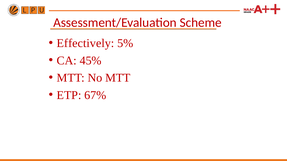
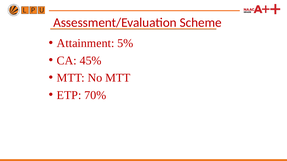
Effectively: Effectively -> Attainment
67%: 67% -> 70%
